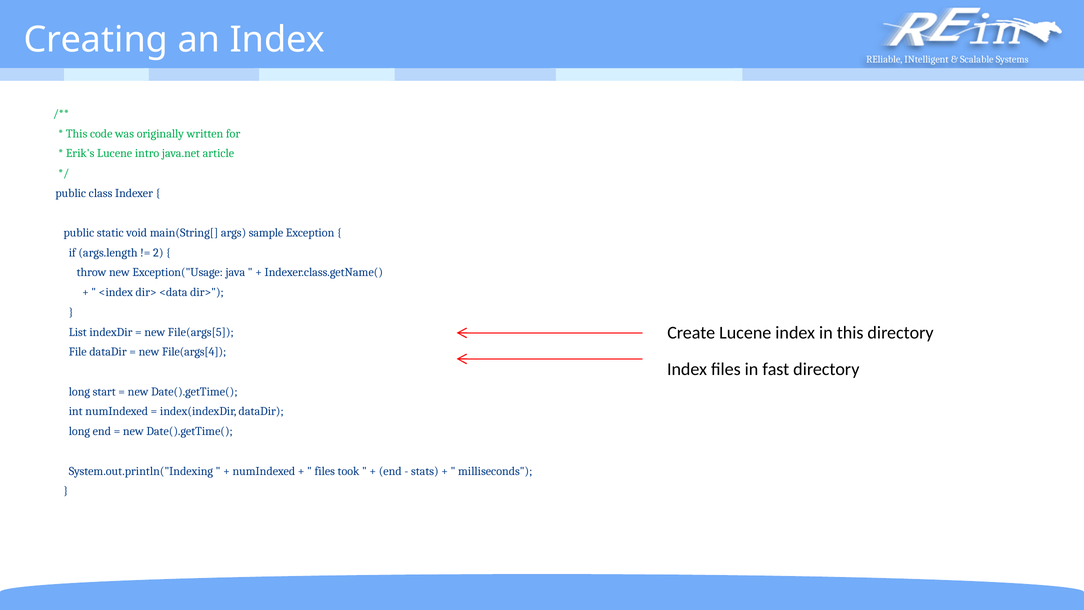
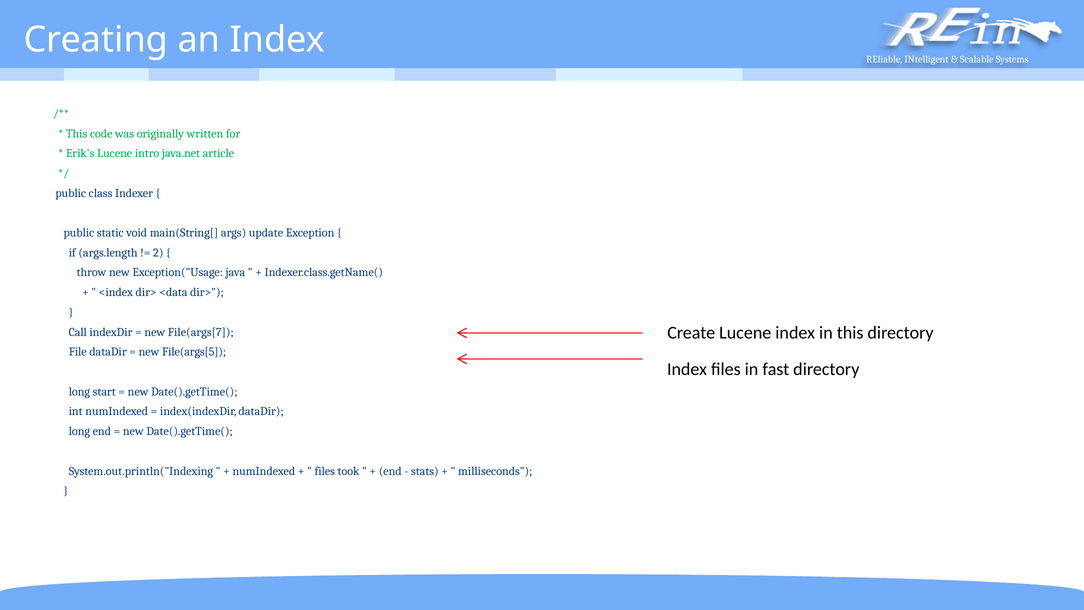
sample: sample -> update
List: List -> Call
File(args[5: File(args[5 -> File(args[7
File(args[4: File(args[4 -> File(args[5
